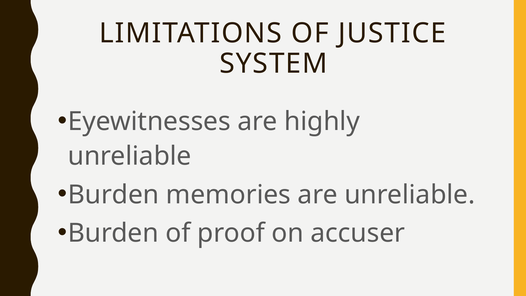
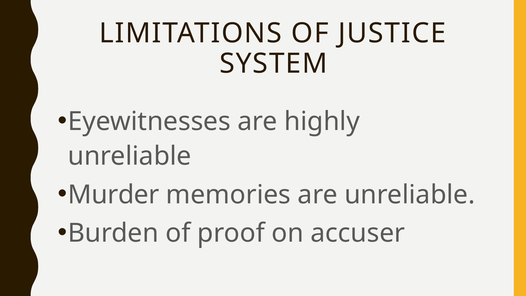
Burden at (113, 195): Burden -> Murder
